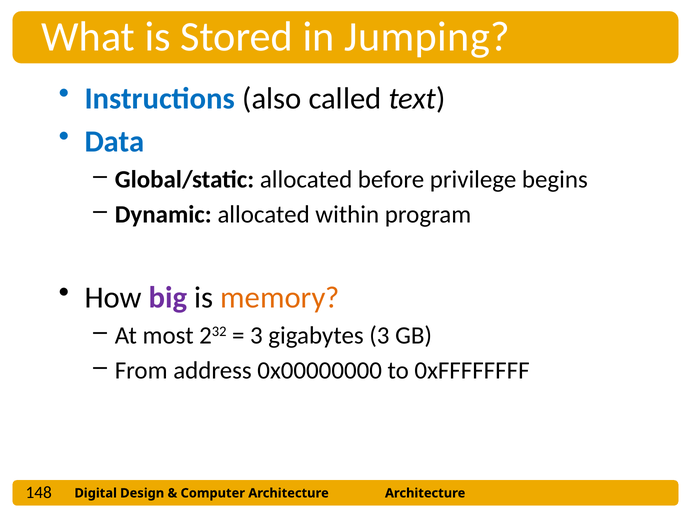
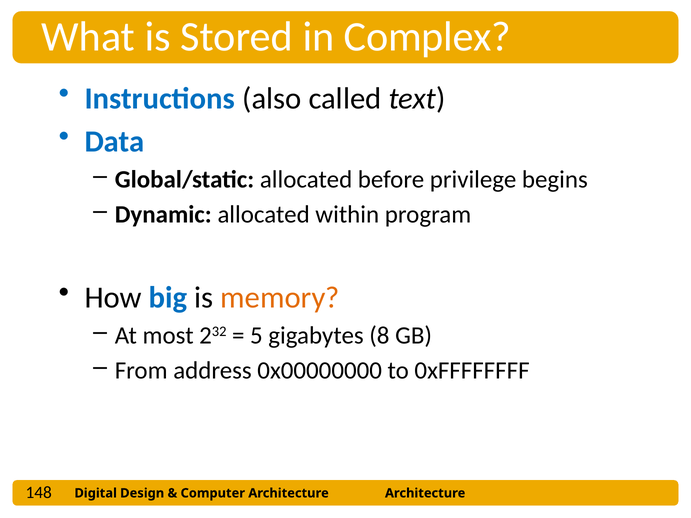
Jumping: Jumping -> Complex
big colour: purple -> blue
3 at (256, 336): 3 -> 5
gigabytes 3: 3 -> 8
